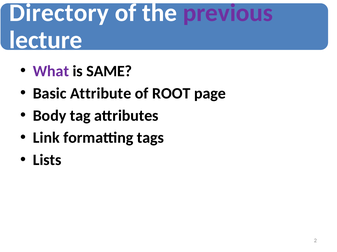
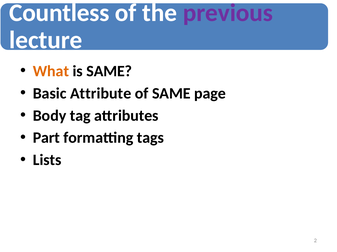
Directory: Directory -> Countless
What colour: purple -> orange
of ROOT: ROOT -> SAME
Link: Link -> Part
